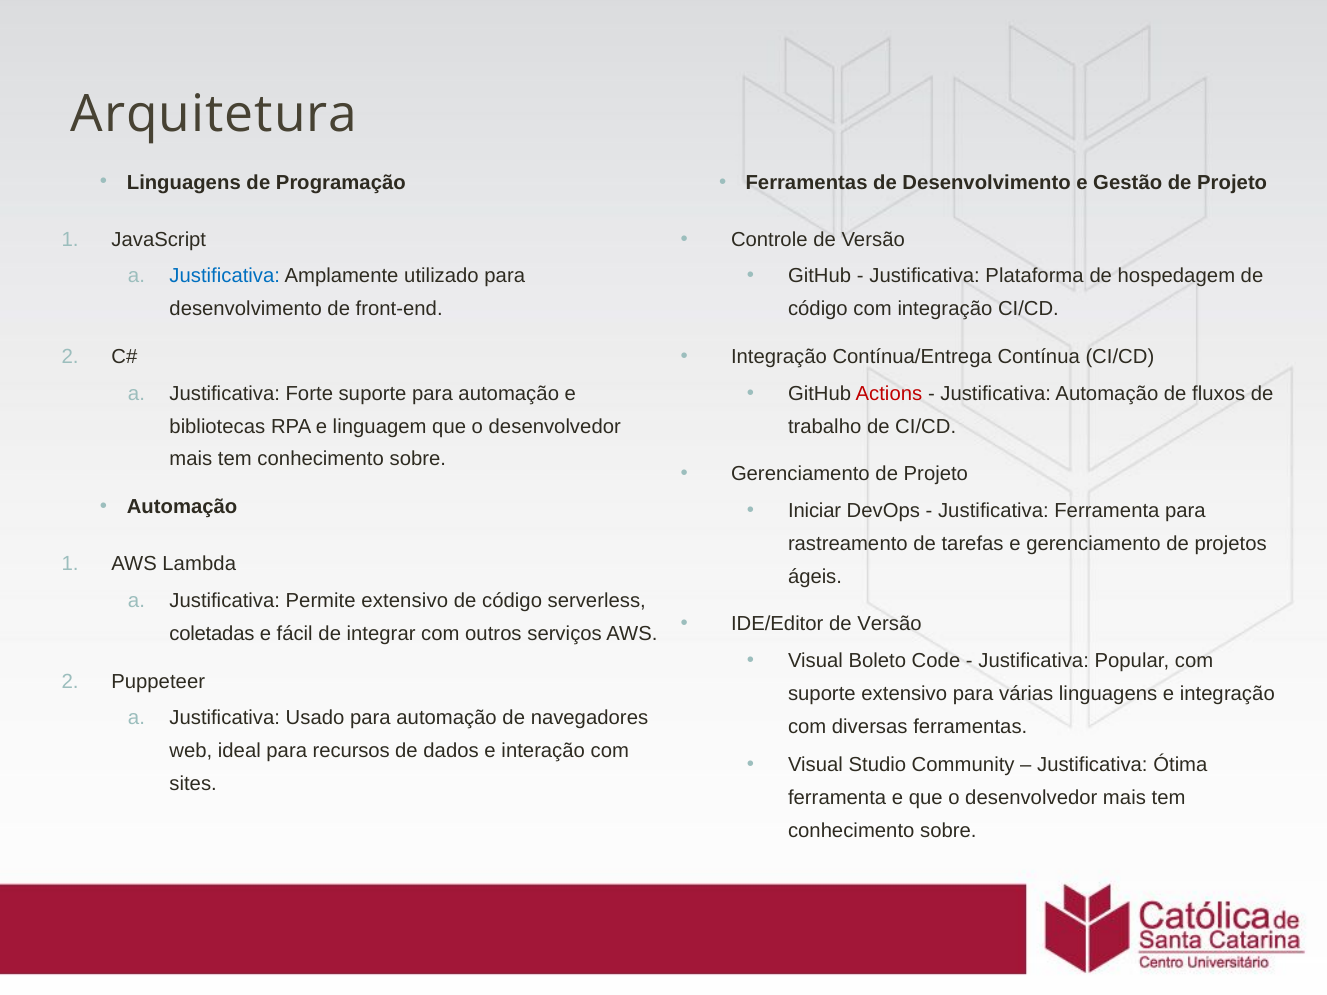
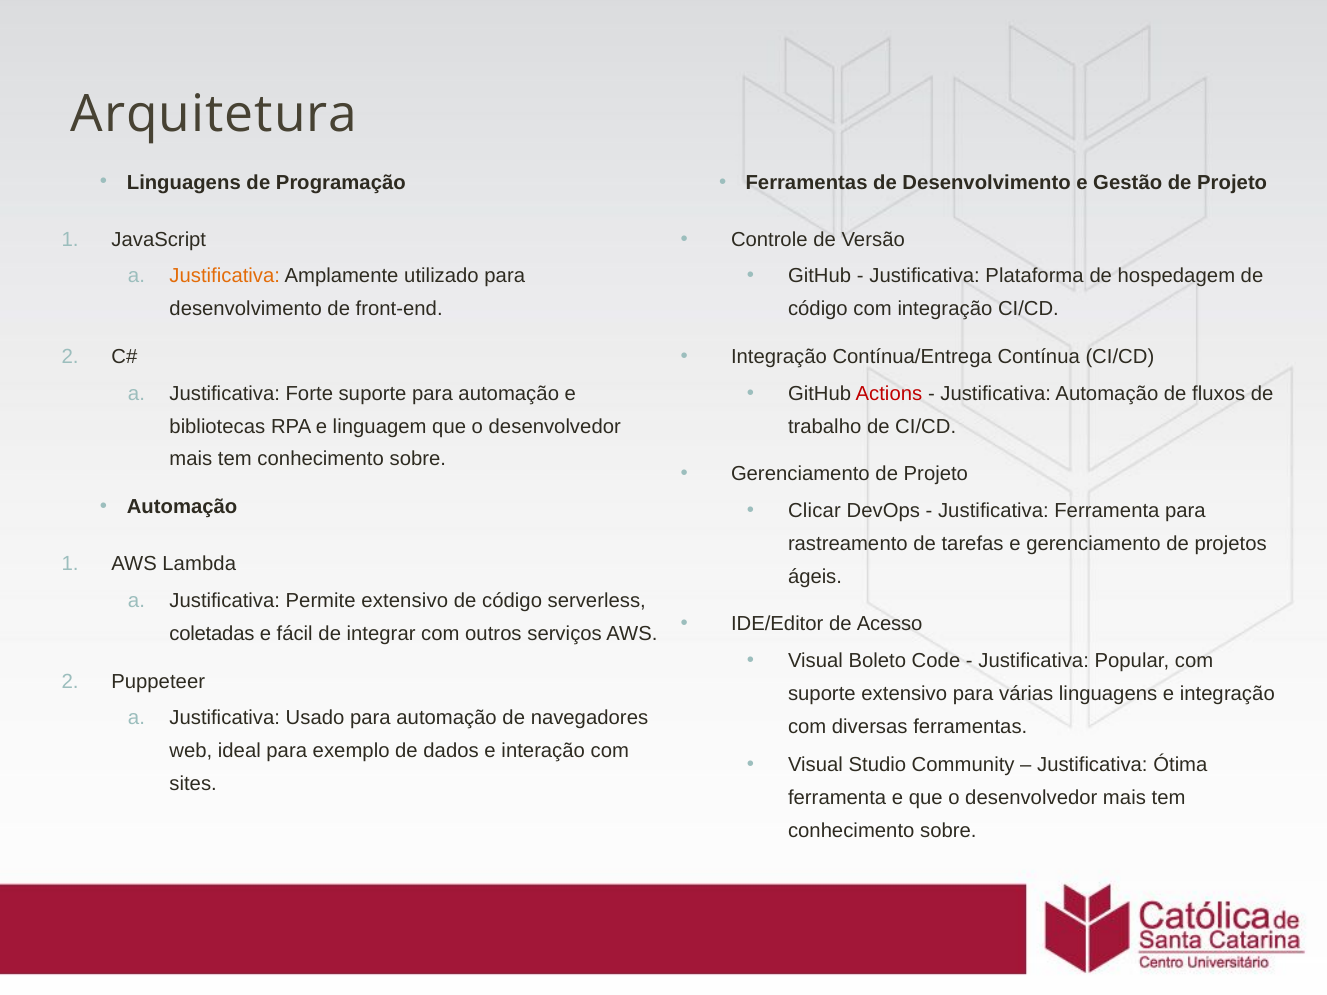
Justificativa at (225, 276) colour: blue -> orange
Iniciar: Iniciar -> Clicar
IDE/Editor de Versão: Versão -> Acesso
recursos: recursos -> exemplo
